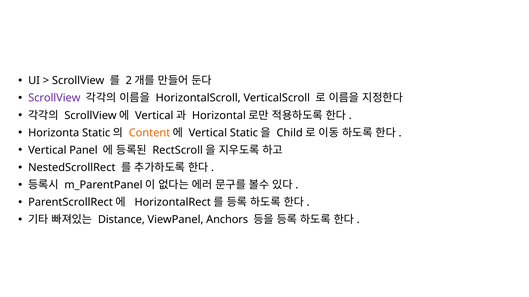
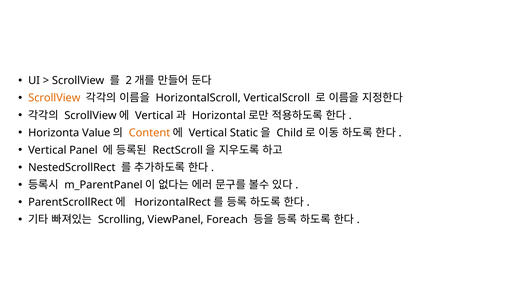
ScrollView at (54, 98) colour: purple -> orange
Horizonta Static: Static -> Value
Distance: Distance -> Scrolling
Anchors: Anchors -> Foreach
